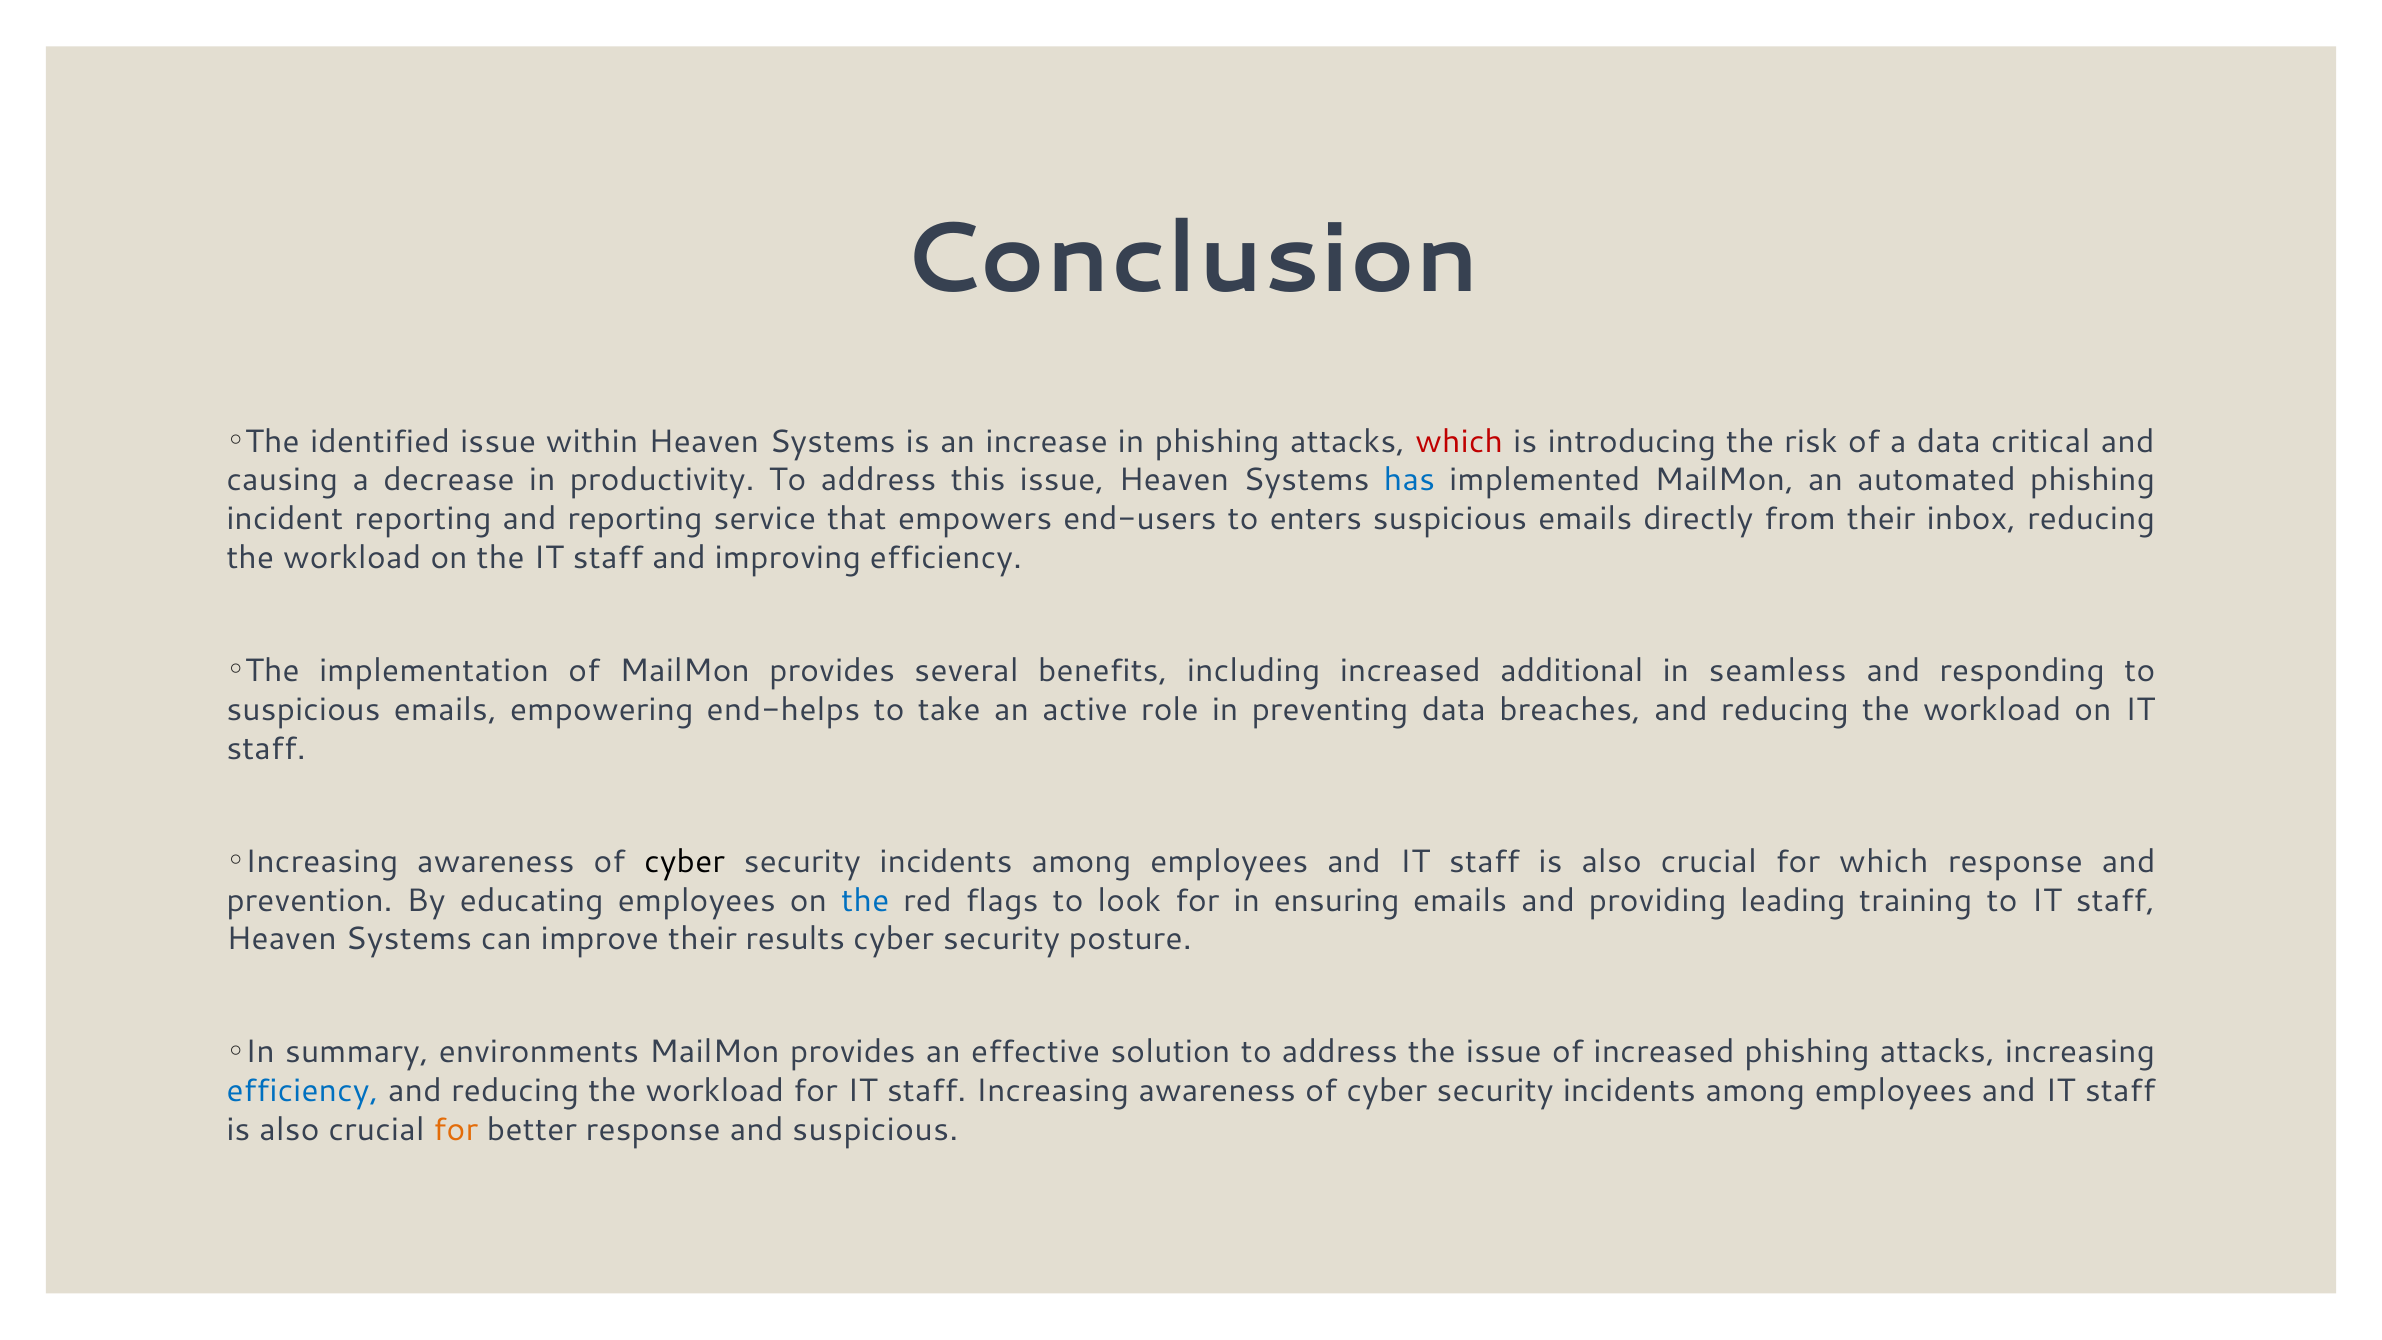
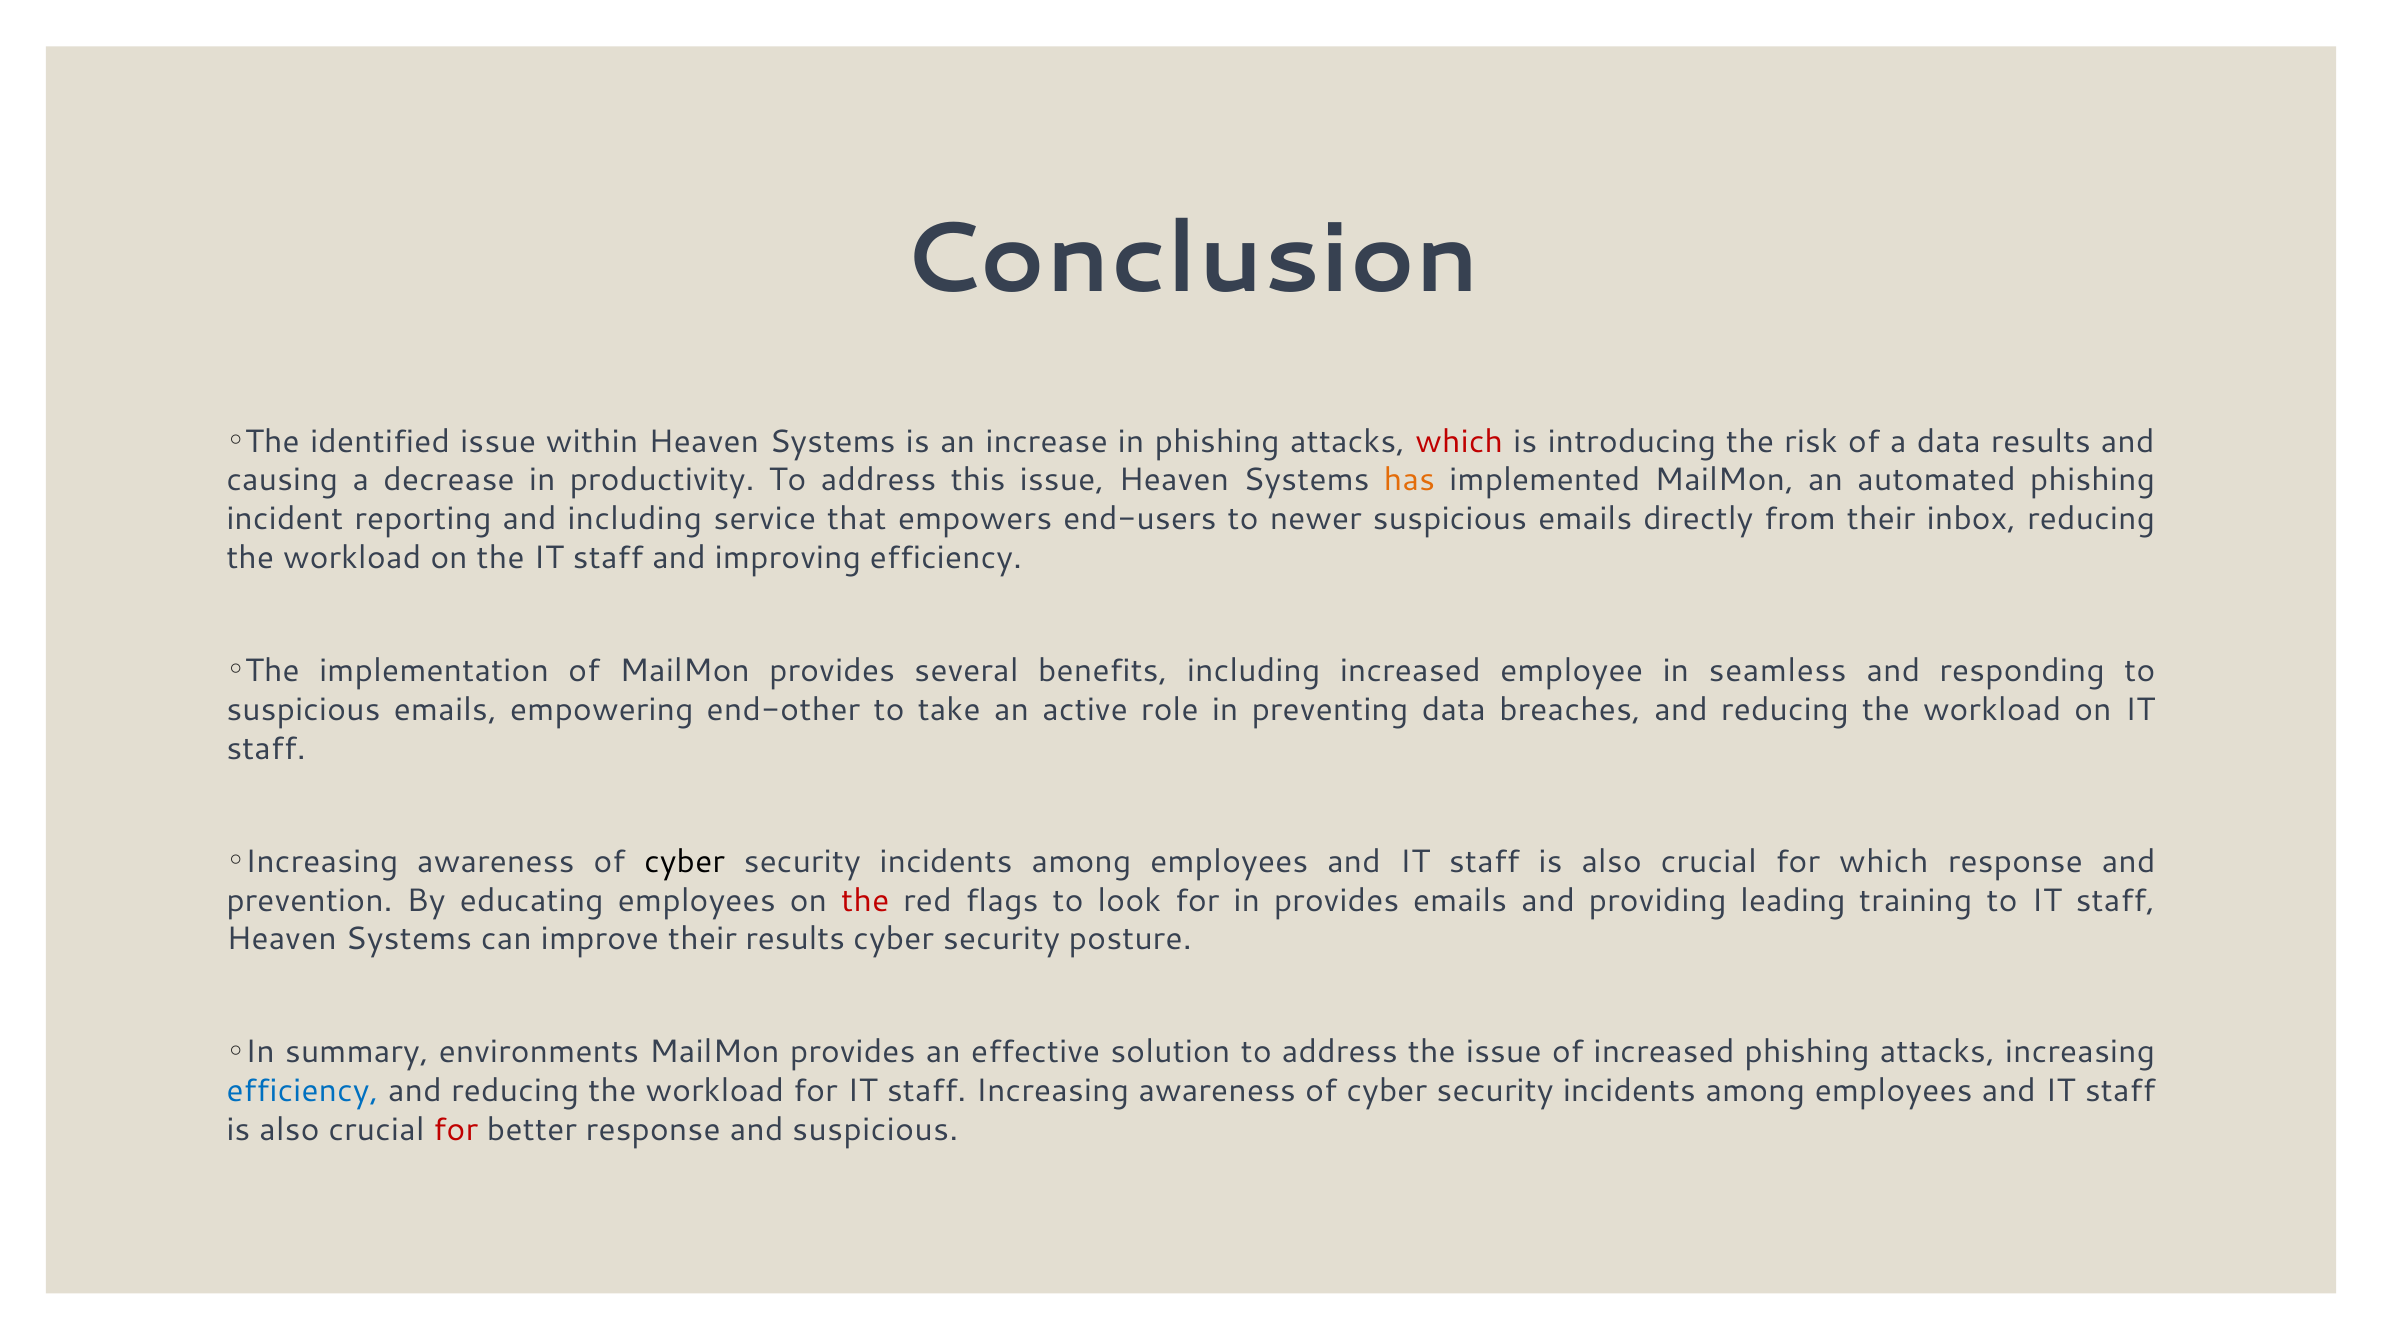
data critical: critical -> results
has colour: blue -> orange
and reporting: reporting -> including
enters: enters -> newer
additional: additional -> employee
end-helps: end-helps -> end-other
the at (865, 900) colour: blue -> red
in ensuring: ensuring -> provides
for at (456, 1130) colour: orange -> red
